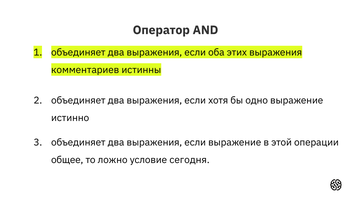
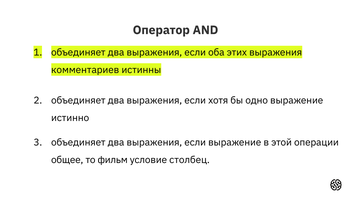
ложно: ложно -> фильм
сегодня: сегодня -> столбец
